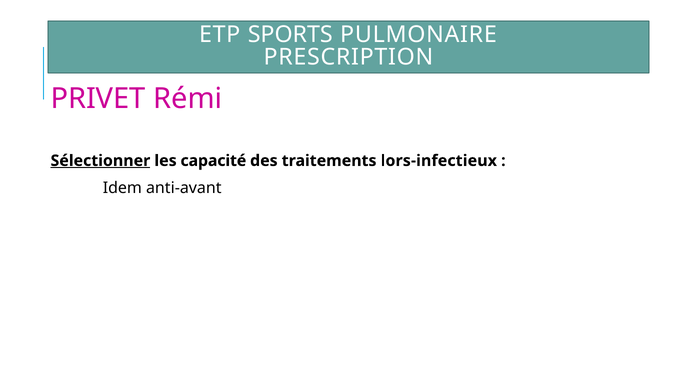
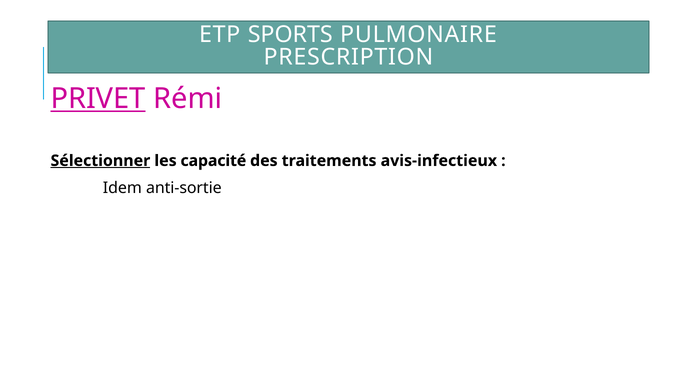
PRIVET underline: none -> present
lors-infectieux: lors-infectieux -> avis-infectieux
anti-avant: anti-avant -> anti-sortie
